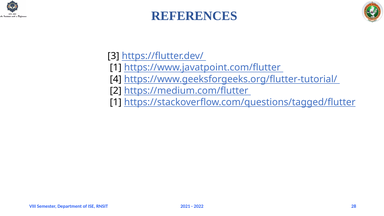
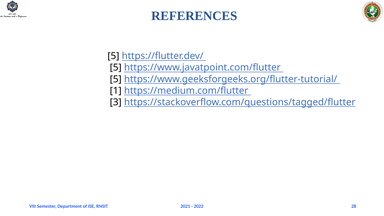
3 at (113, 56): 3 -> 5
1 at (116, 68): 1 -> 5
4 at (116, 79): 4 -> 5
2: 2 -> 1
1 at (116, 102): 1 -> 3
